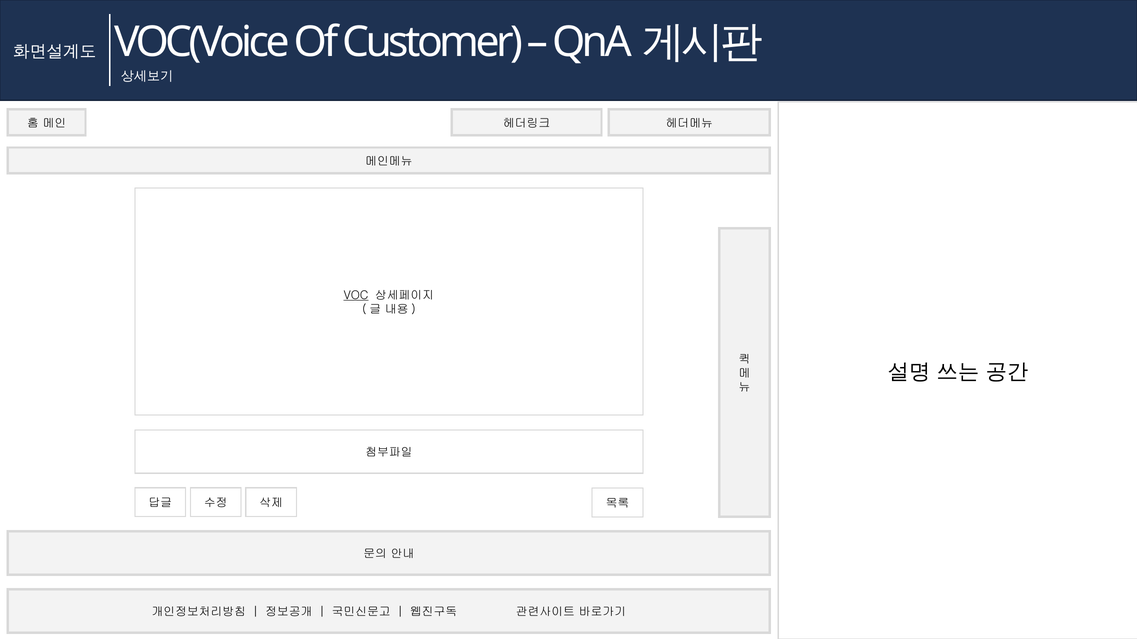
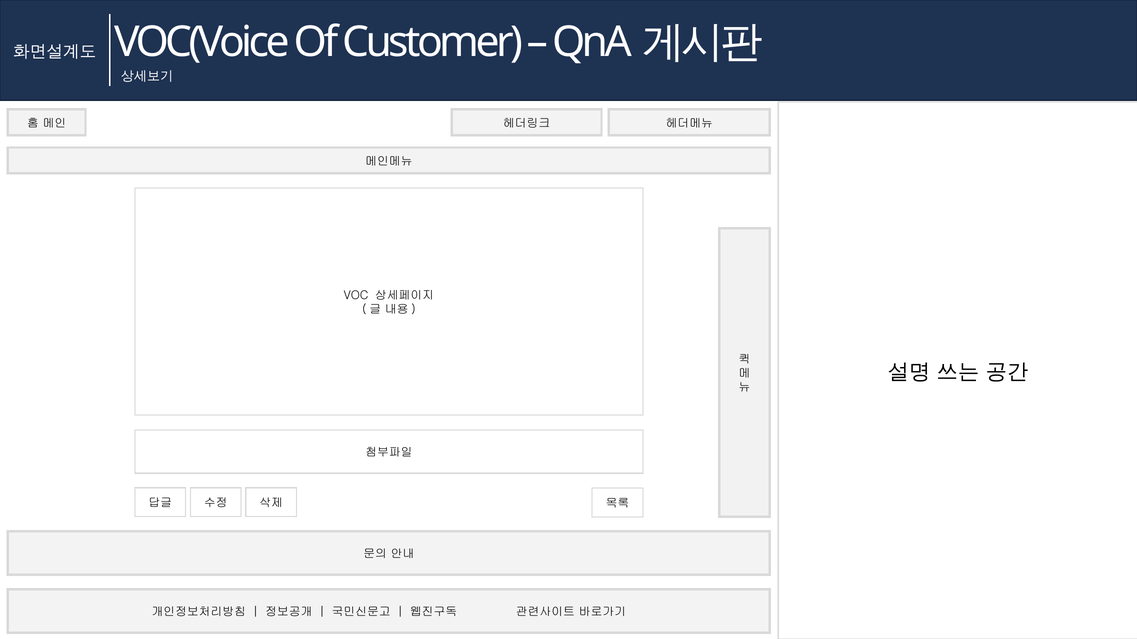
VOC underline: present -> none
